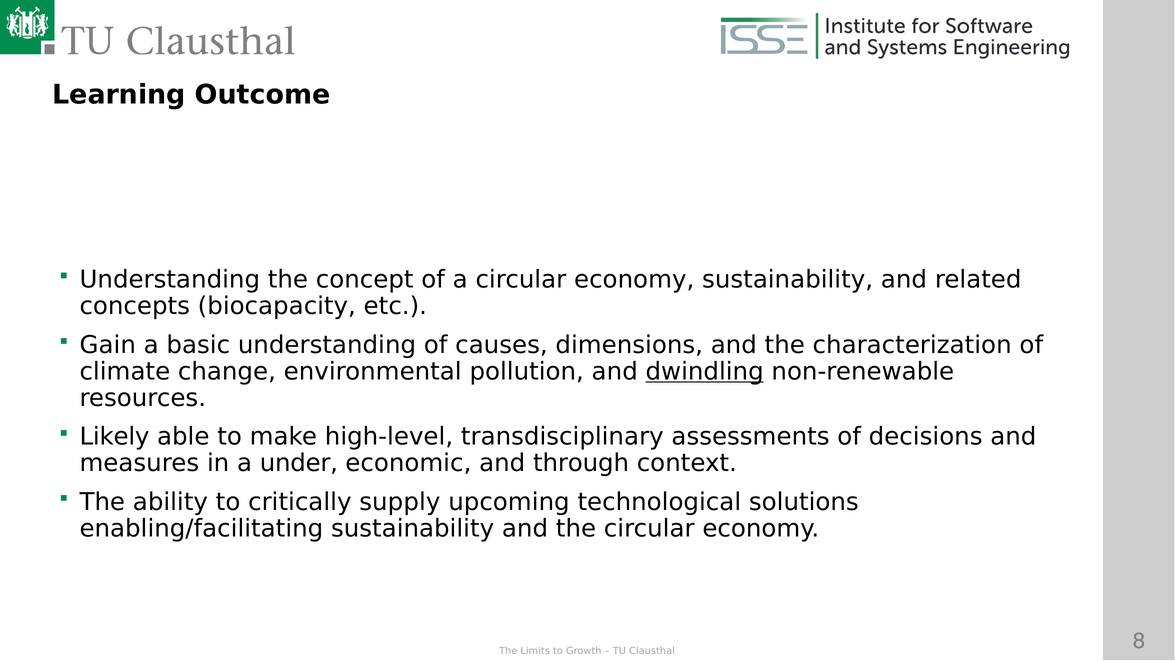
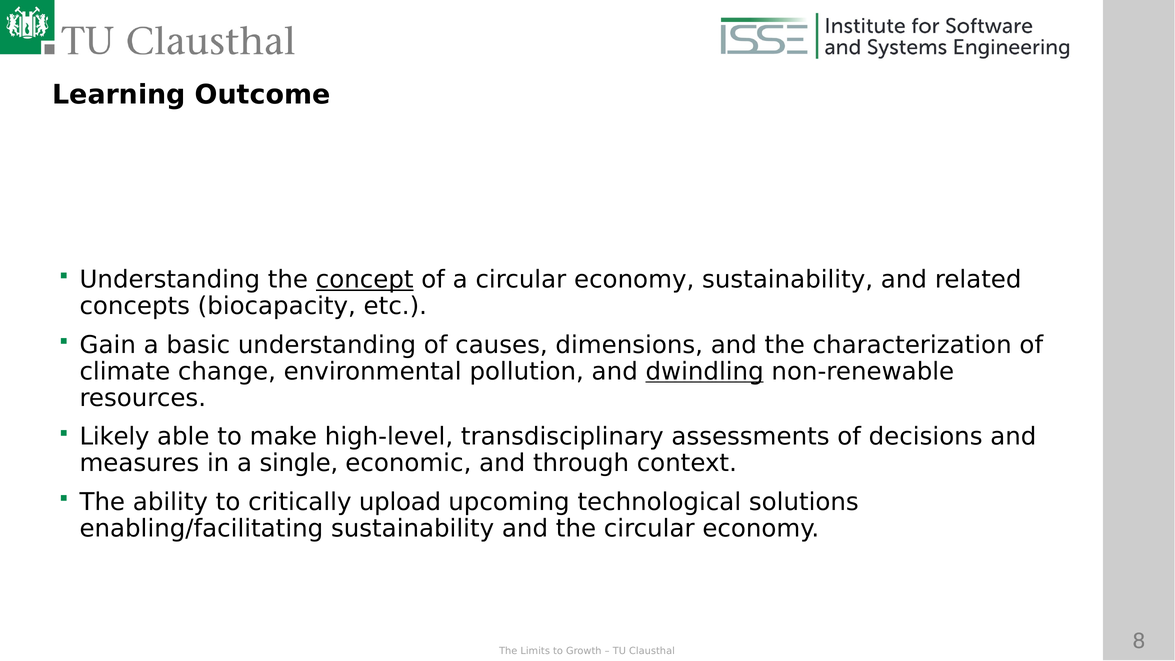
concept underline: none -> present
under: under -> single
supply: supply -> upload
